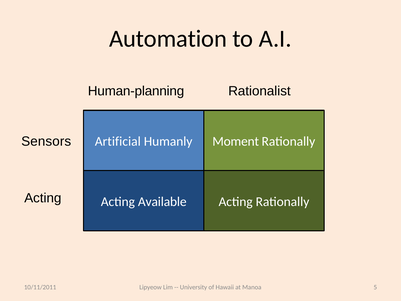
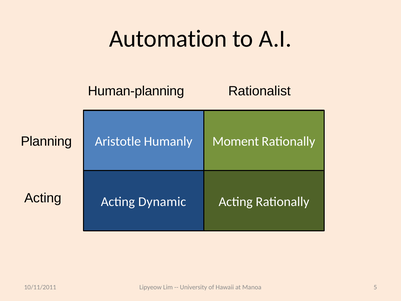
Sensors: Sensors -> Planning
Artificial: Artificial -> Aristotle
Available: Available -> Dynamic
